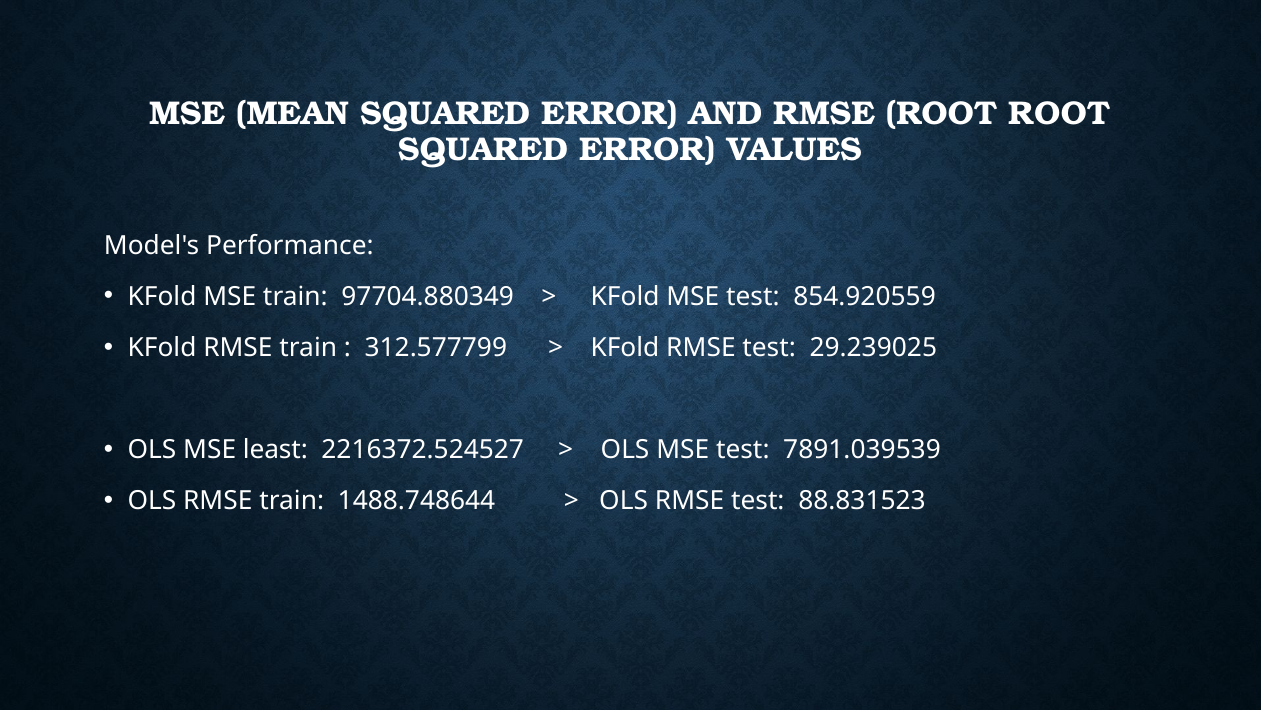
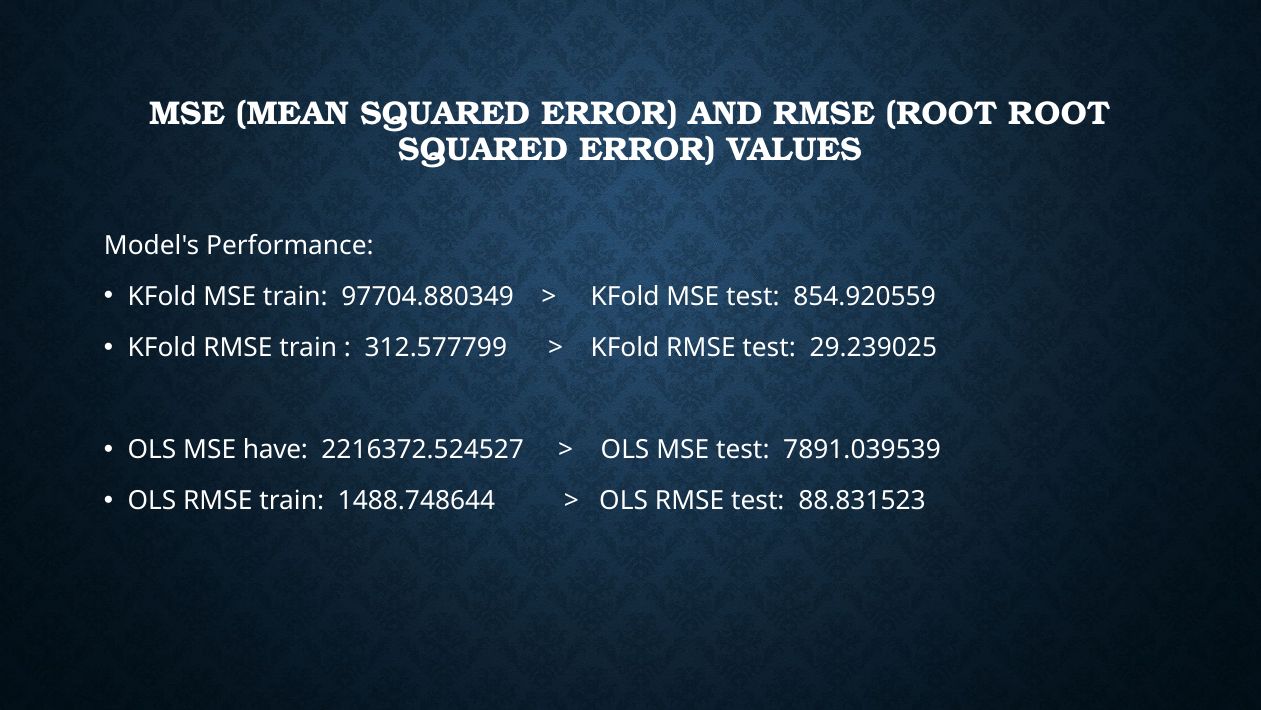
least: least -> have
